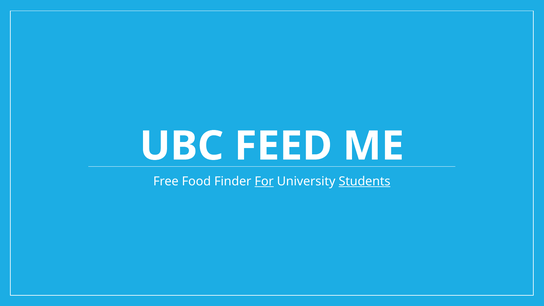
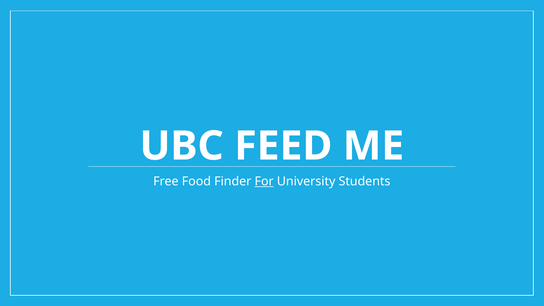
Students underline: present -> none
